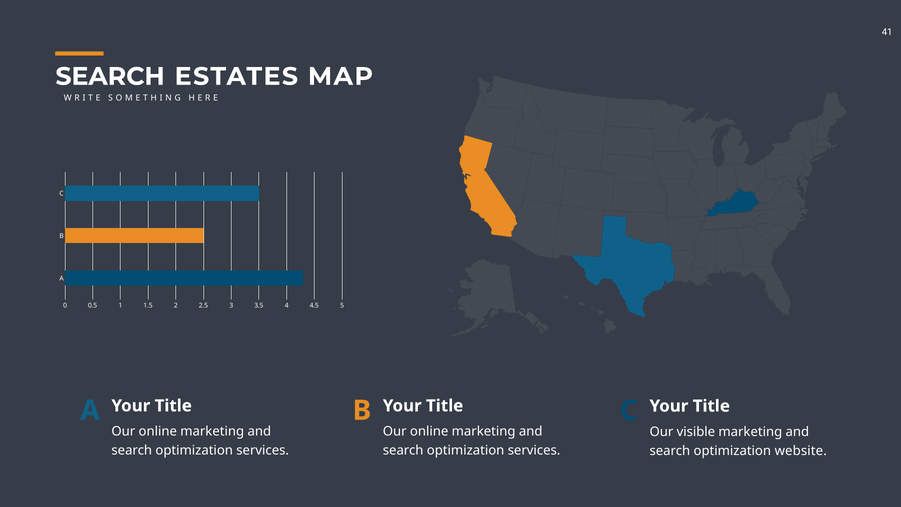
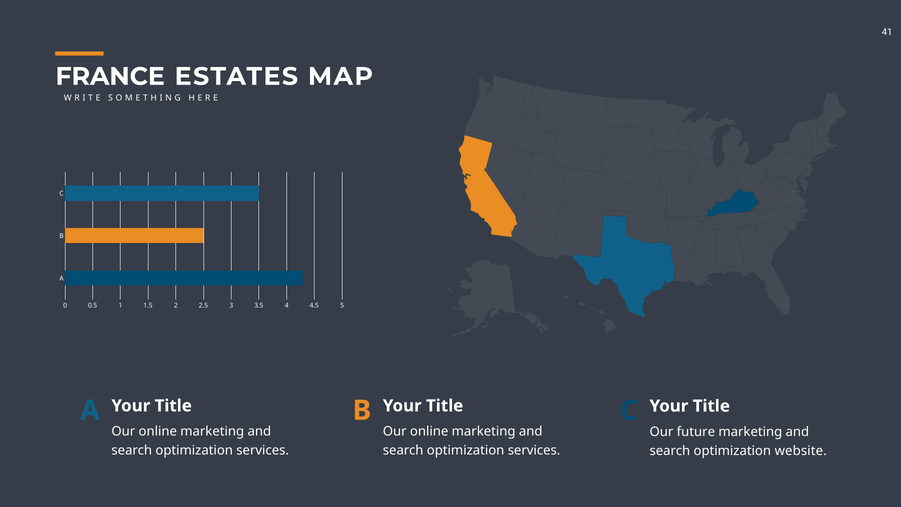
SEARCH at (110, 76): SEARCH -> FRANCE
visible: visible -> future
